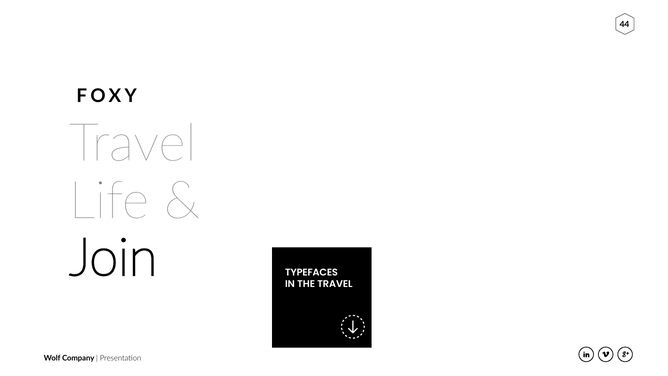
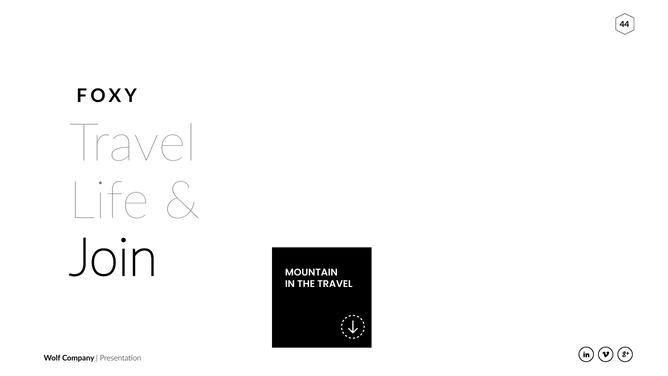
TYPEFACES: TYPEFACES -> MOUNTAIN
